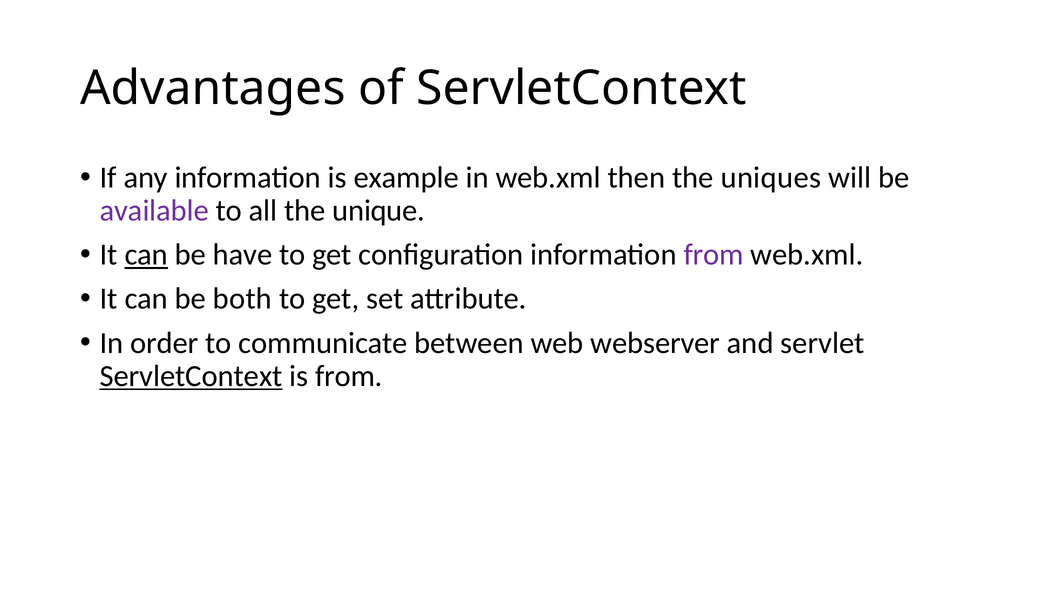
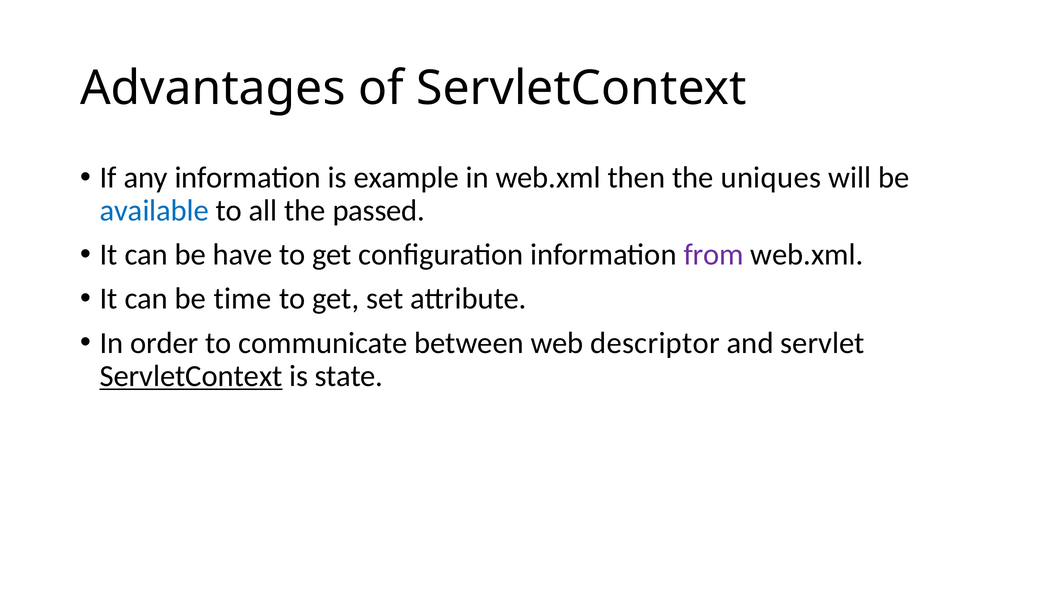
available colour: purple -> blue
unique: unique -> passed
can at (146, 255) underline: present -> none
both: both -> time
webserver: webserver -> descriptor
is from: from -> state
